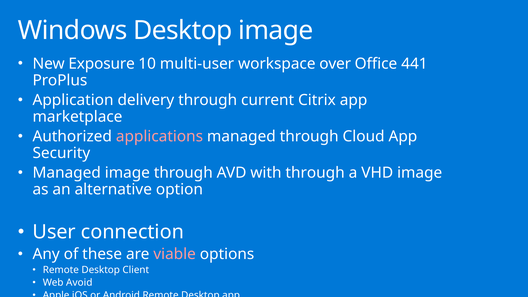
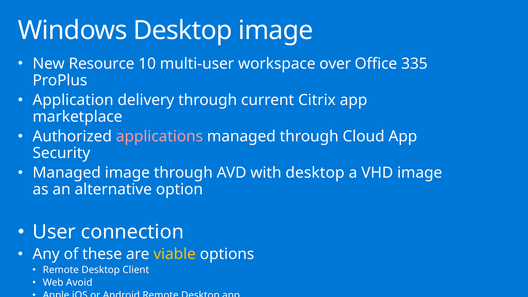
Exposure: Exposure -> Resource
441: 441 -> 335
with through: through -> desktop
viable colour: pink -> yellow
